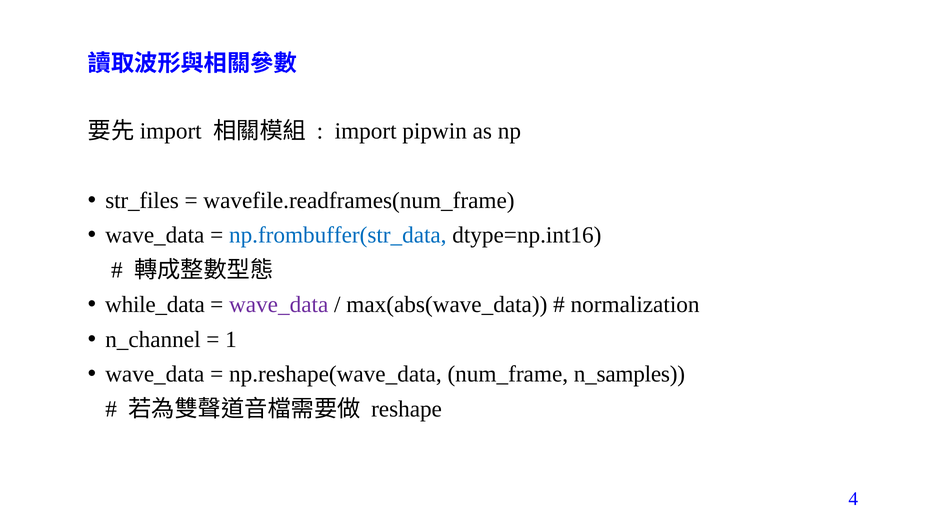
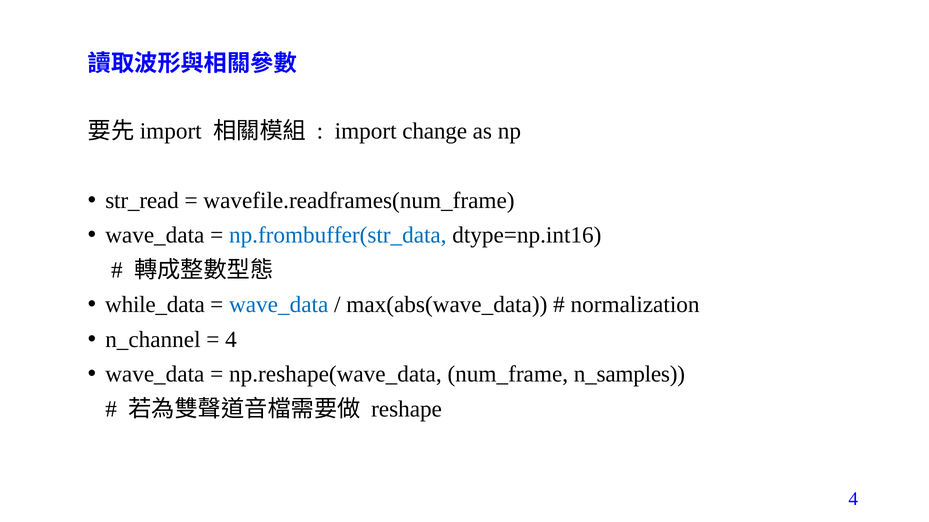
pipwin: pipwin -> change
str_files: str_files -> str_read
wave_data at (279, 305) colour: purple -> blue
1 at (231, 340): 1 -> 4
